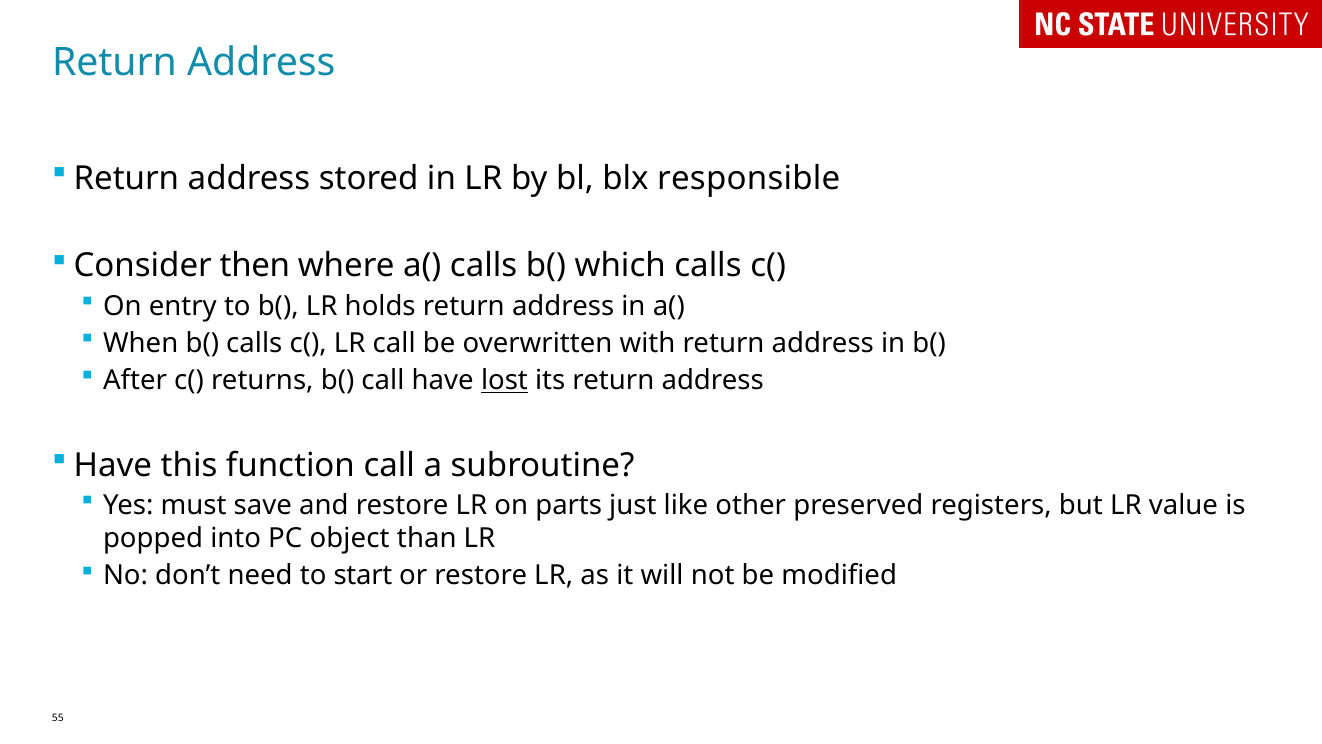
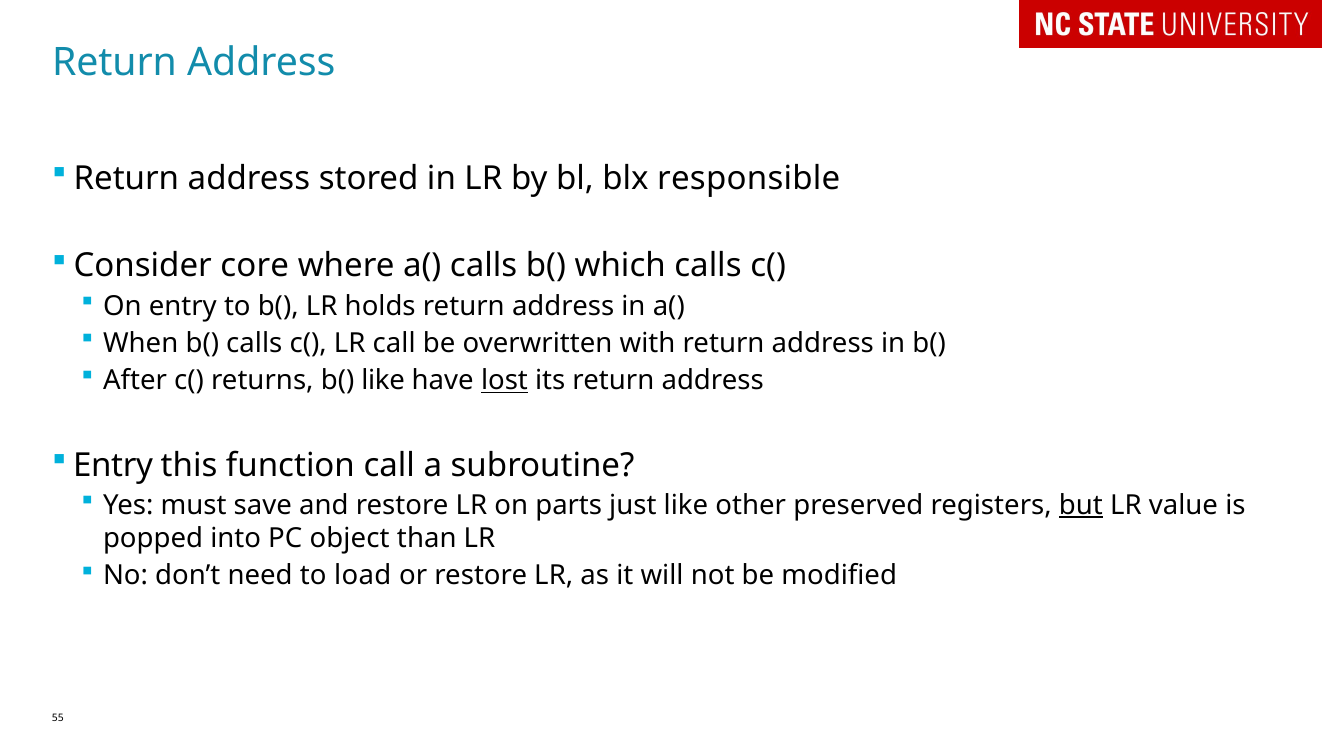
then: then -> core
b( call: call -> like
Have at (113, 465): Have -> Entry
but underline: none -> present
start: start -> load
